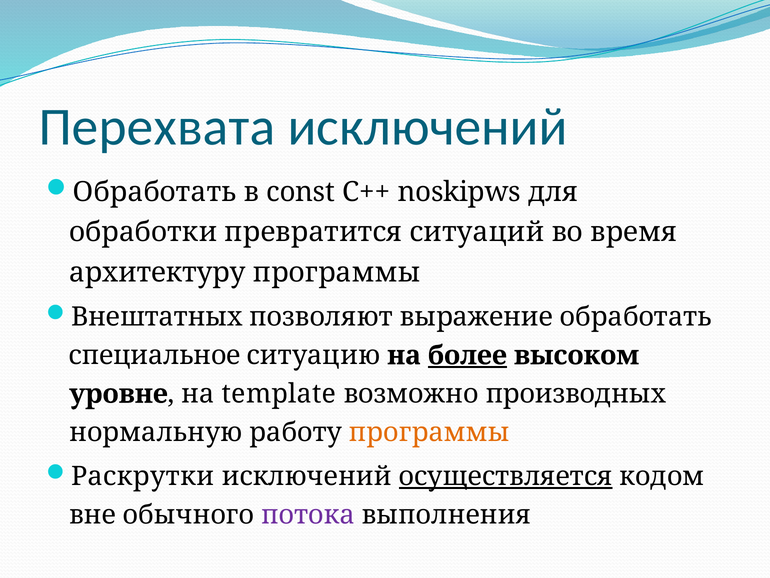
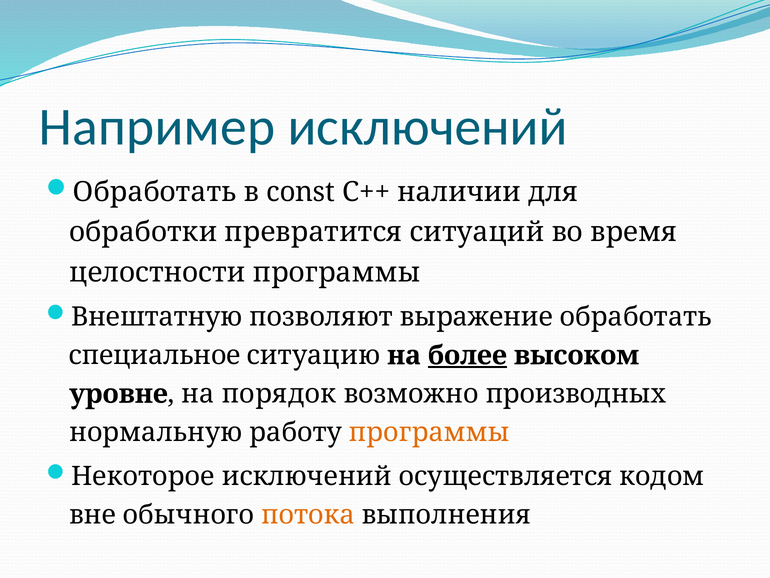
Перехвата: Перехвата -> Например
noskipws: noskipws -> наличии
архитектуру: архитектуру -> целостности
Внештатных: Внештатных -> Внештатную
template: template -> порядок
Раскрутки: Раскрутки -> Некоторое
осуществляется underline: present -> none
потока colour: purple -> orange
